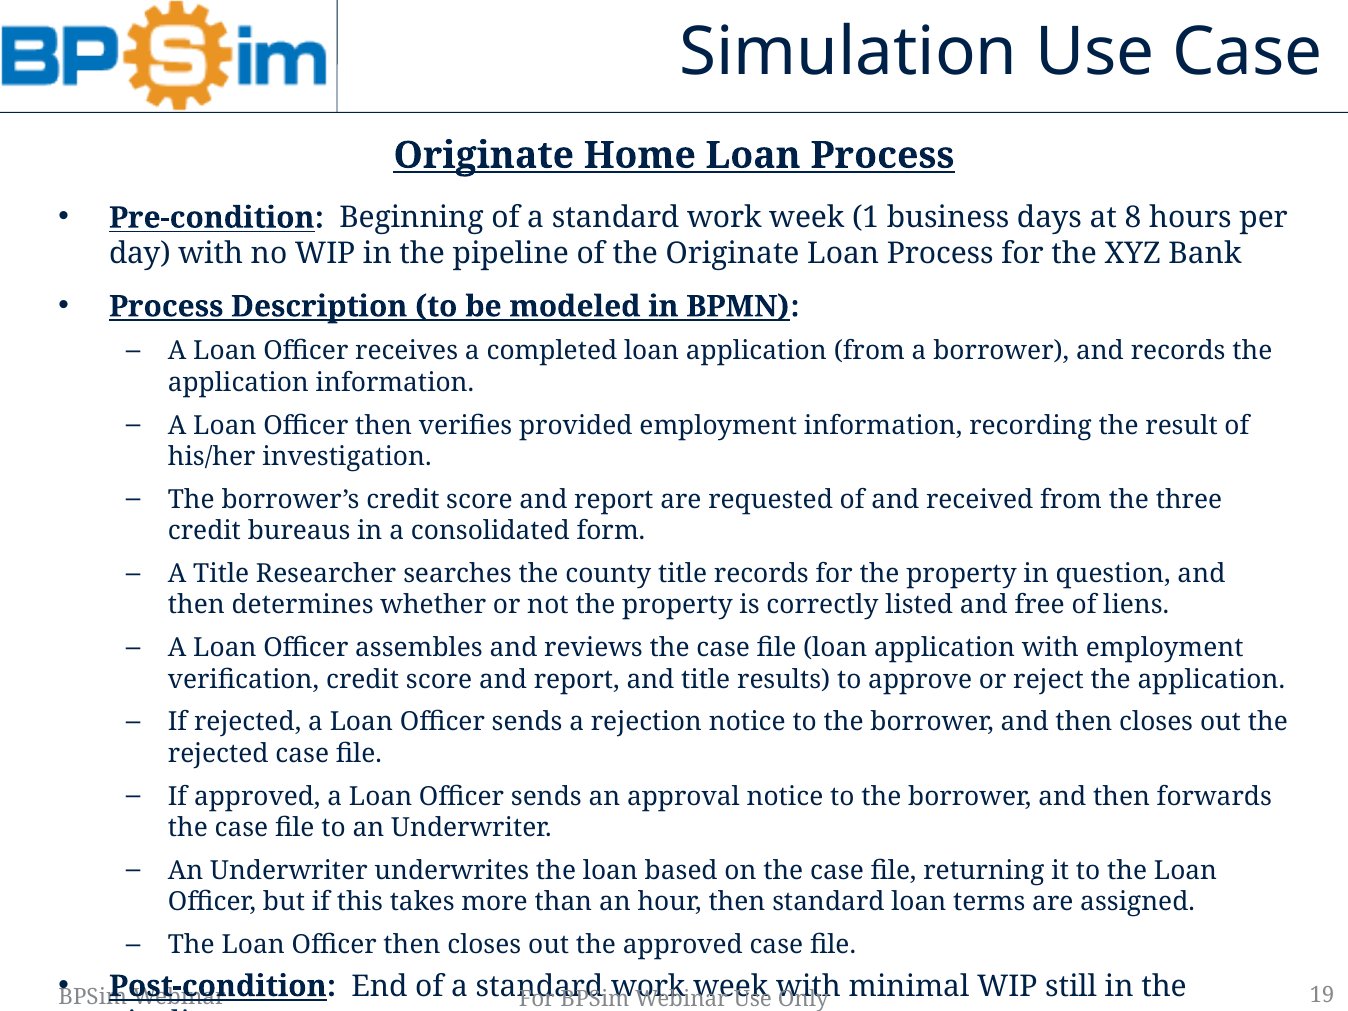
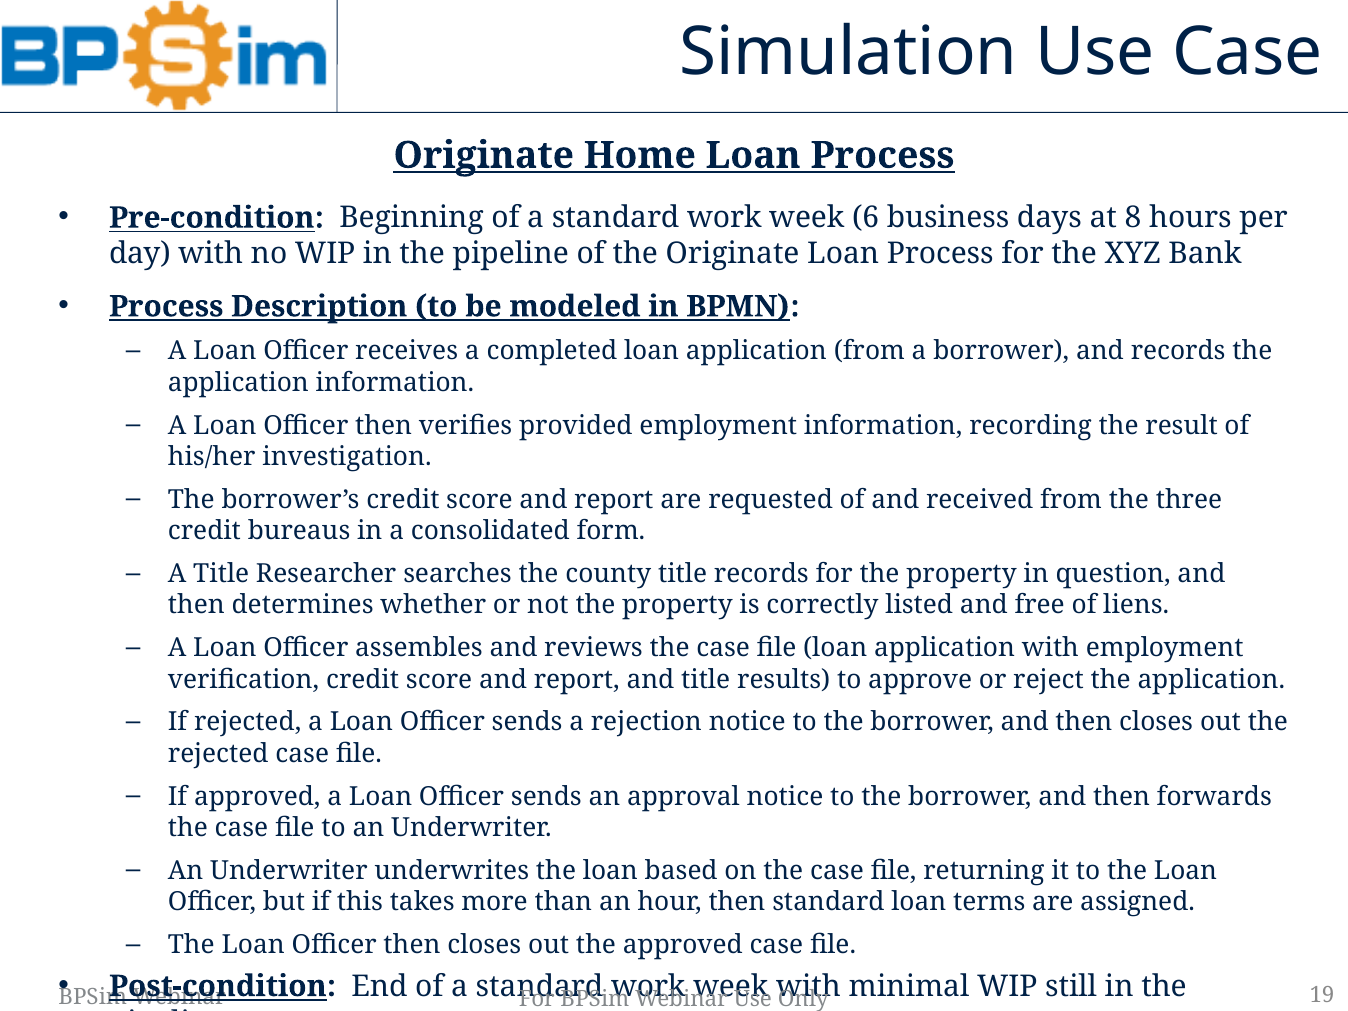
1: 1 -> 6
